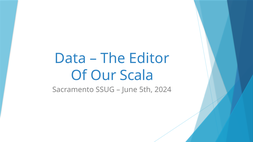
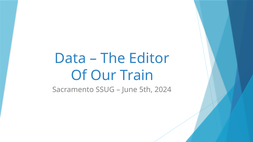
Scala: Scala -> Train
